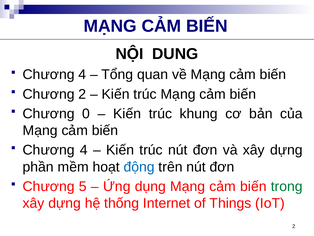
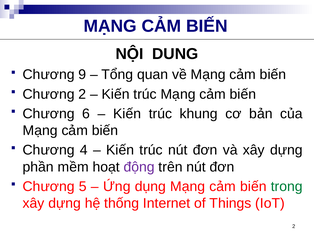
4 at (82, 74): 4 -> 9
0: 0 -> 6
động colour: blue -> purple
